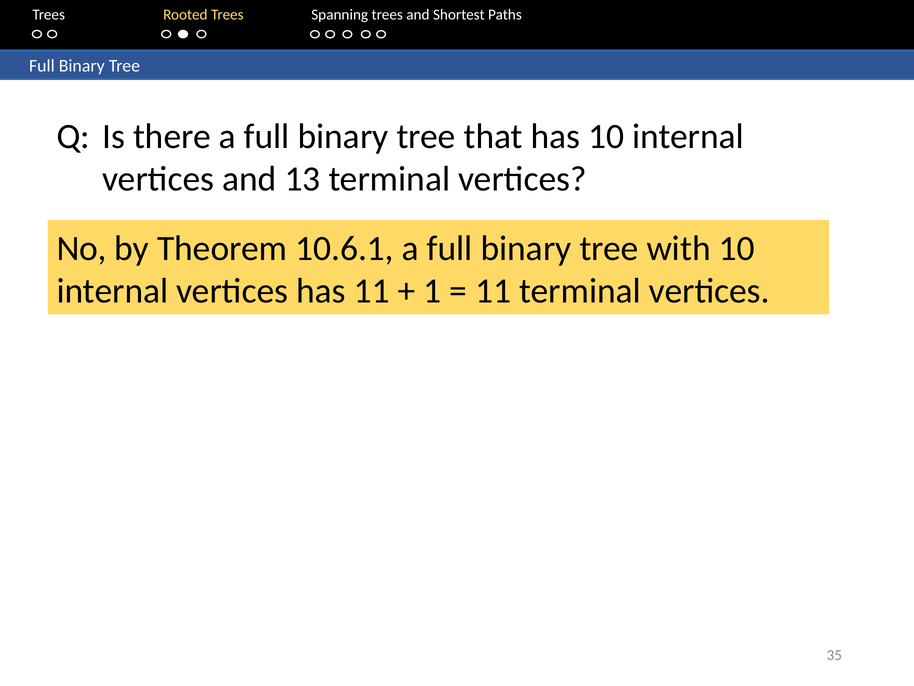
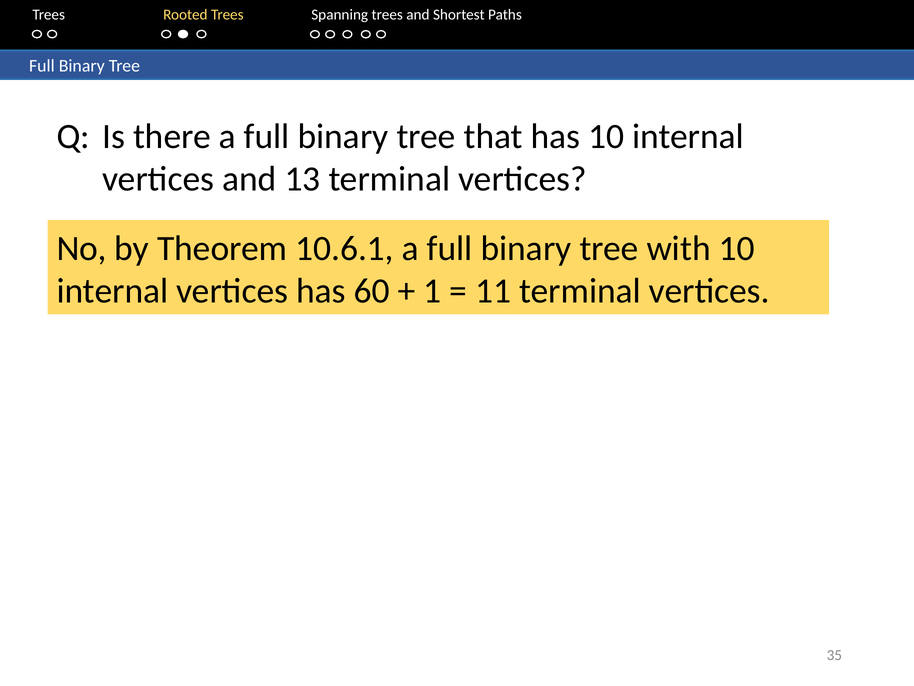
has 11: 11 -> 60
